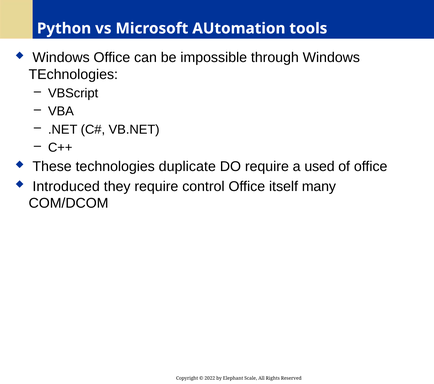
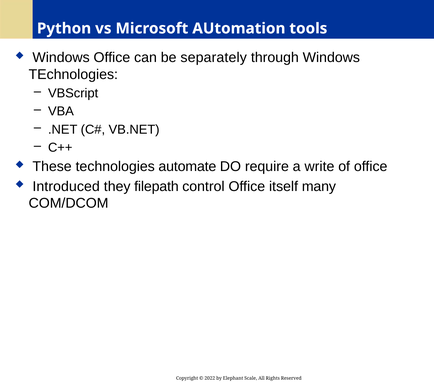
impossible: impossible -> separately
duplicate: duplicate -> automate
used: used -> write
they require: require -> filepath
